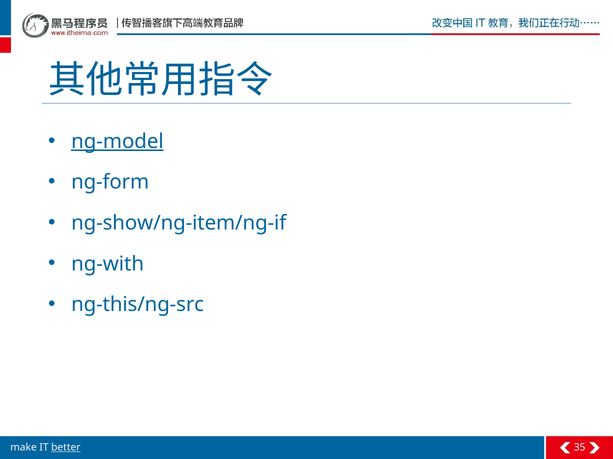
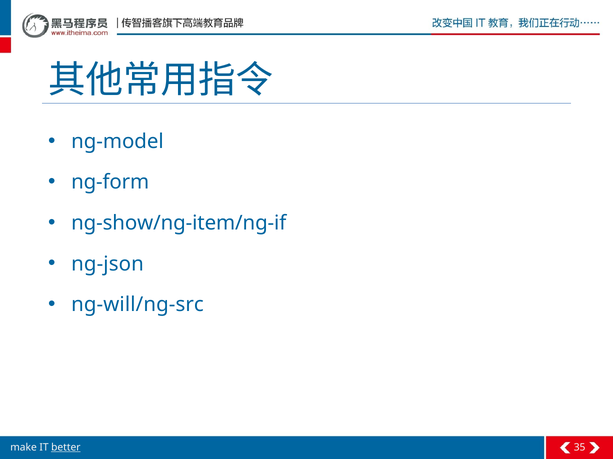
ng-model underline: present -> none
ng-with: ng-with -> ng-json
ng-this/ng-src: ng-this/ng-src -> ng-will/ng-src
